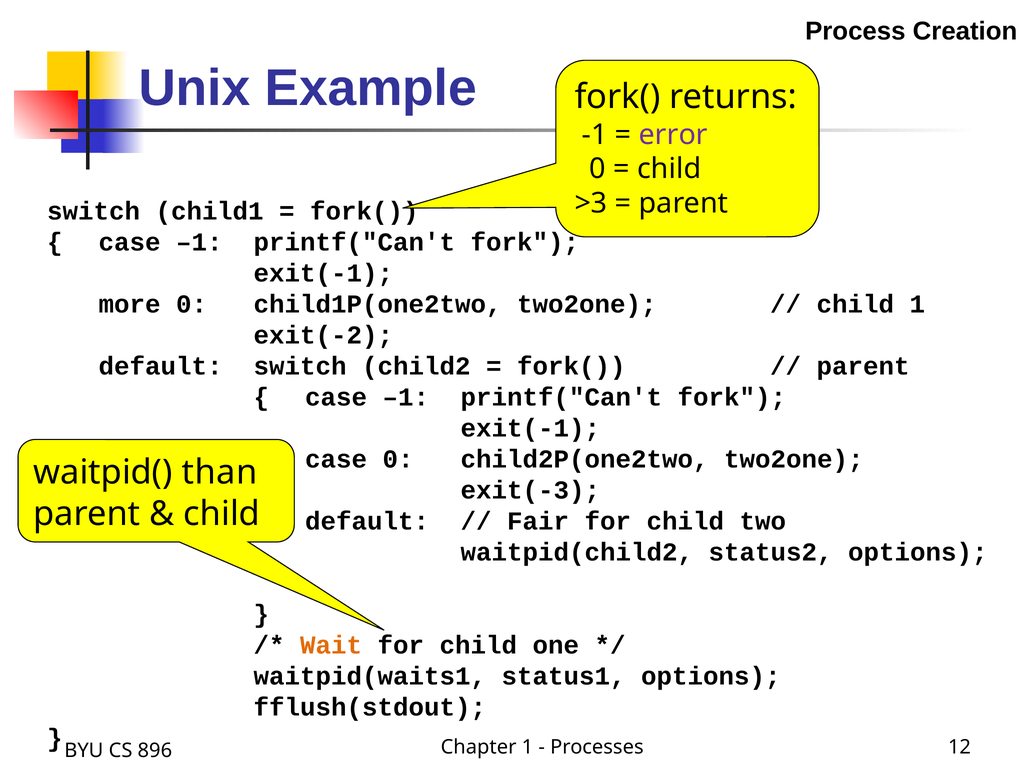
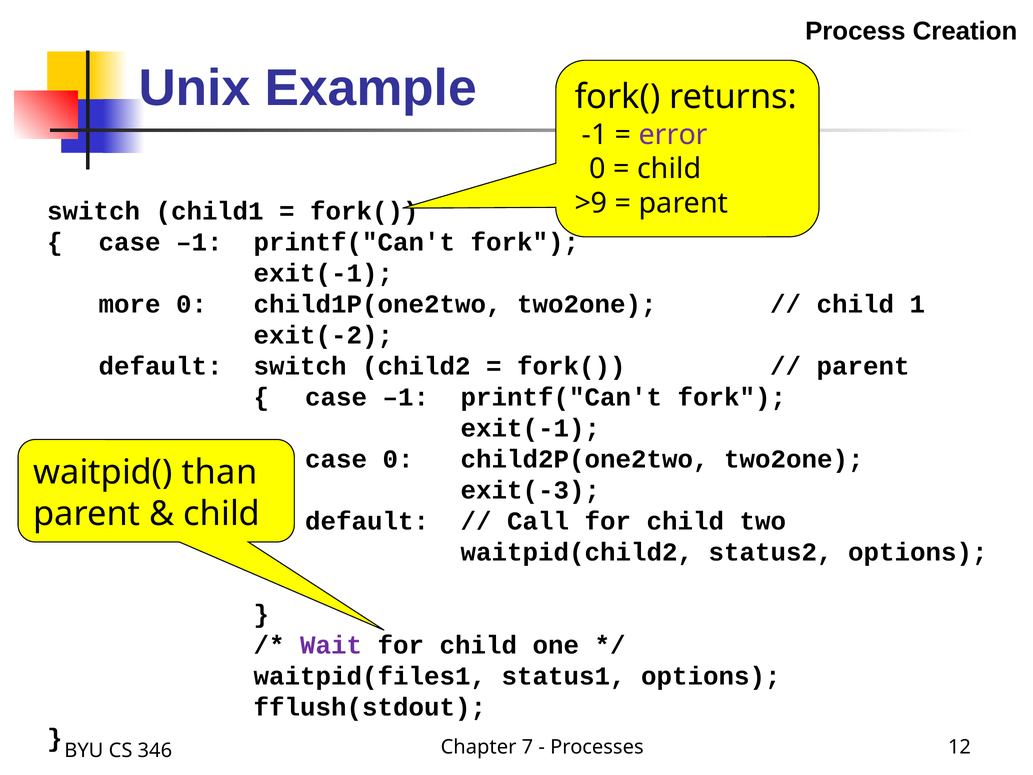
>3: >3 -> >9
Fair: Fair -> Call
Wait colour: orange -> purple
waitpid(waits1: waitpid(waits1 -> waitpid(files1
Chapter 1: 1 -> 7
896: 896 -> 346
